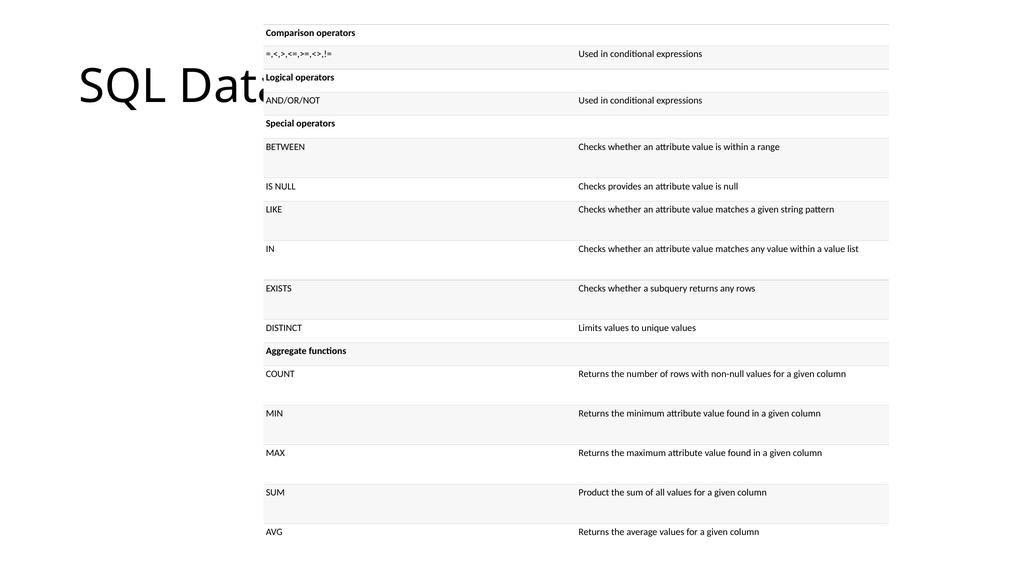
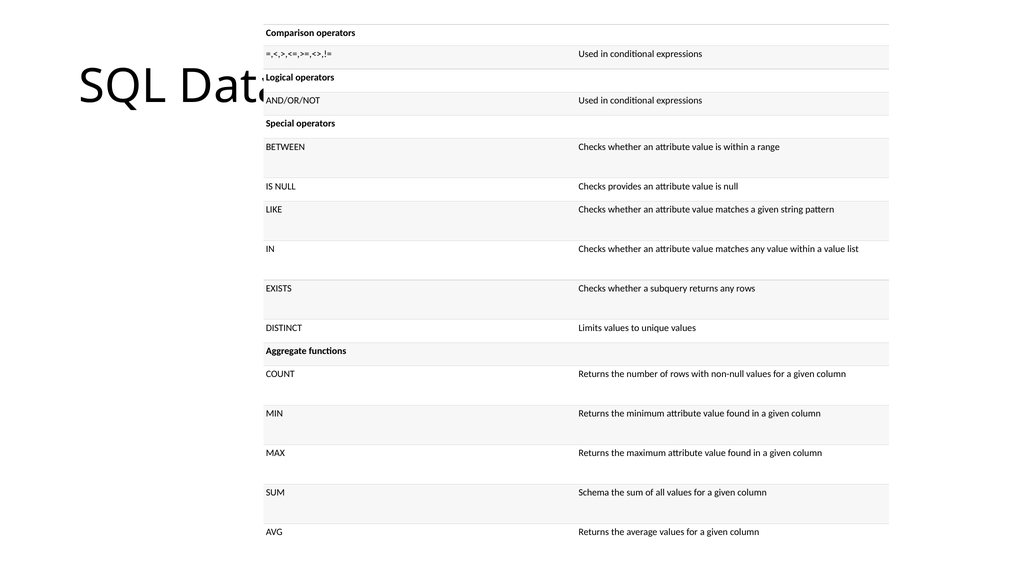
Product: Product -> Schema
